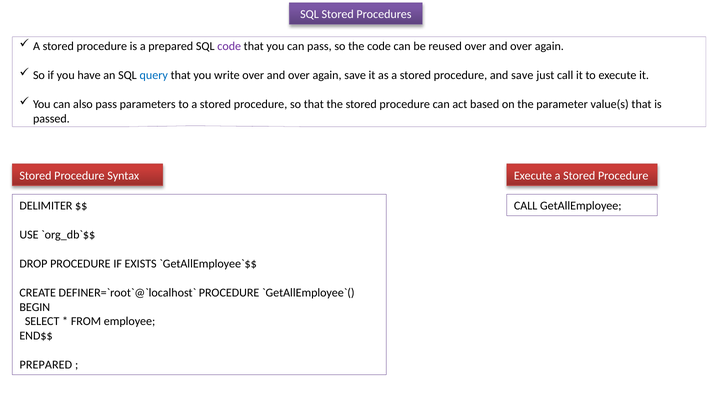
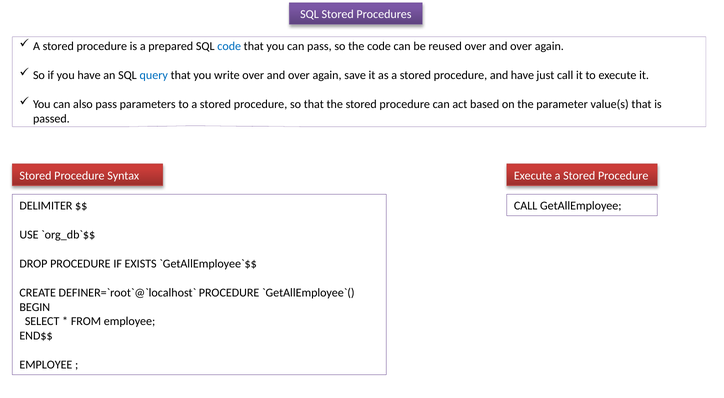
code at (229, 46) colour: purple -> blue
and save: save -> have
PREPARED at (46, 365): PREPARED -> EMPLOYEE
